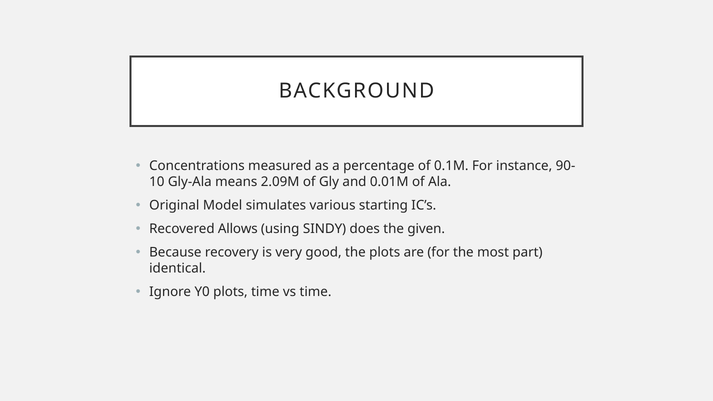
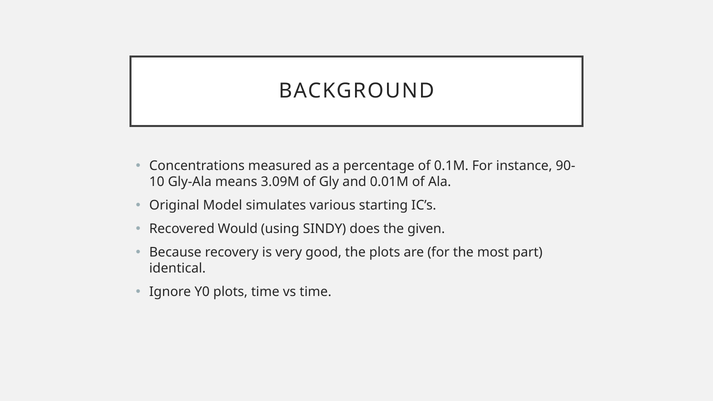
2.09M: 2.09M -> 3.09M
Allows: Allows -> Would
